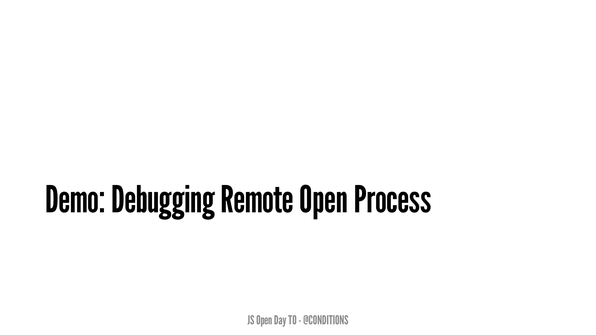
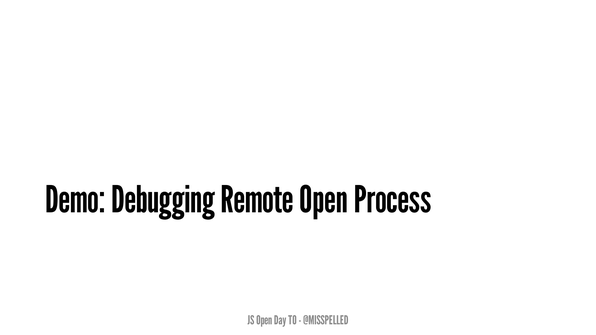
@CONDITIONS: @CONDITIONS -> @MISSPELLED
